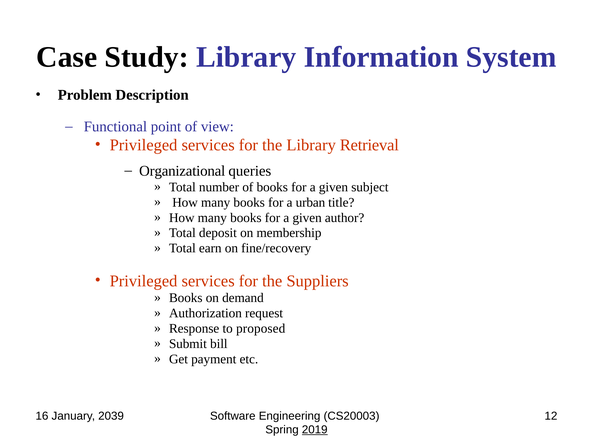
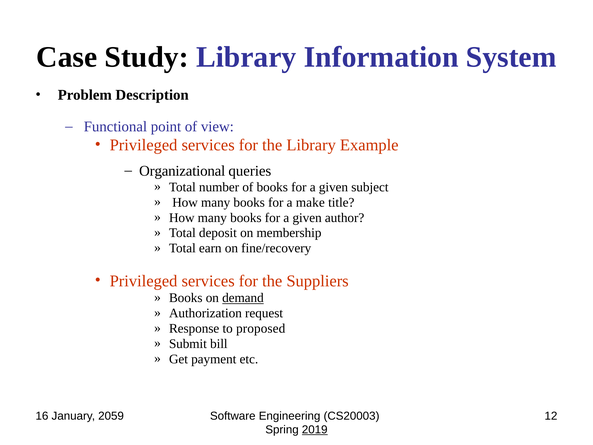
Retrieval: Retrieval -> Example
urban: urban -> make
demand underline: none -> present
2039: 2039 -> 2059
